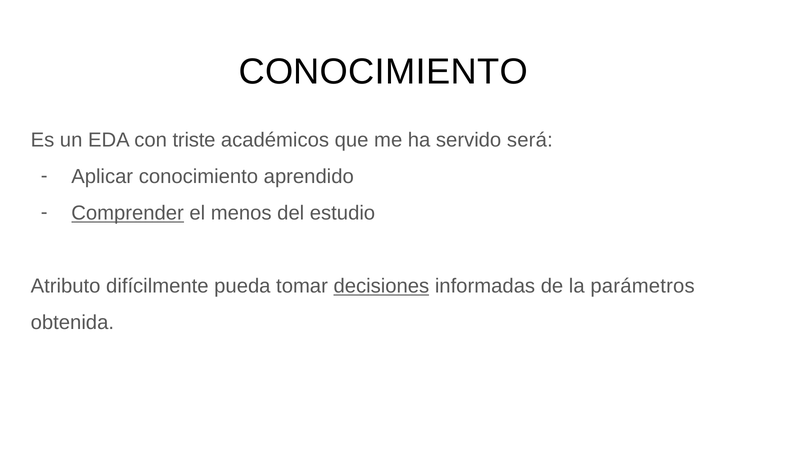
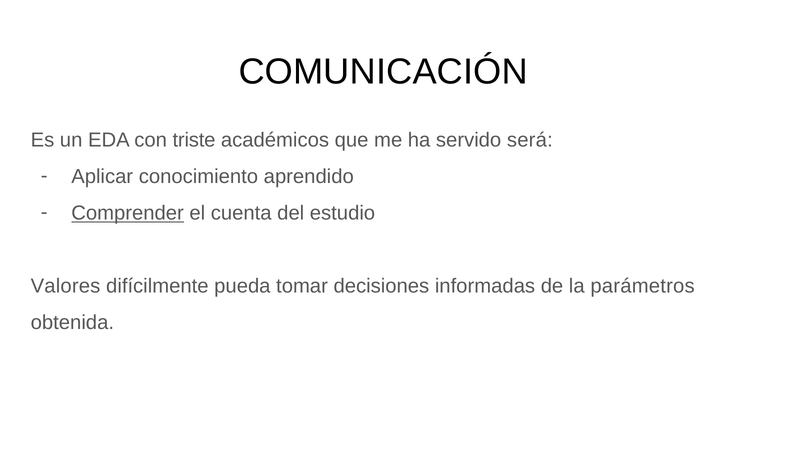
CONOCIMIENTO at (383, 72): CONOCIMIENTO -> COMUNICACIÓN
menos: menos -> cuenta
Atributo: Atributo -> Valores
decisiones underline: present -> none
